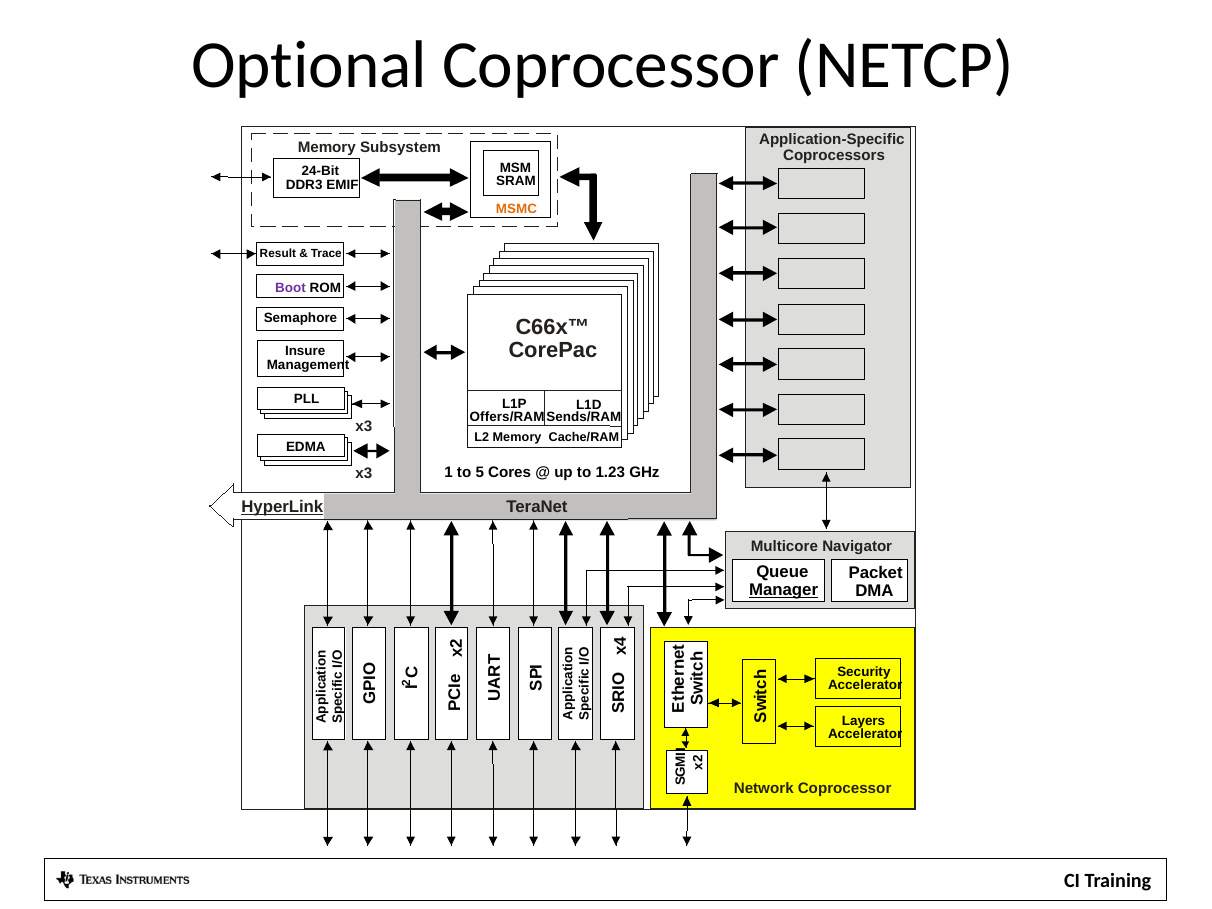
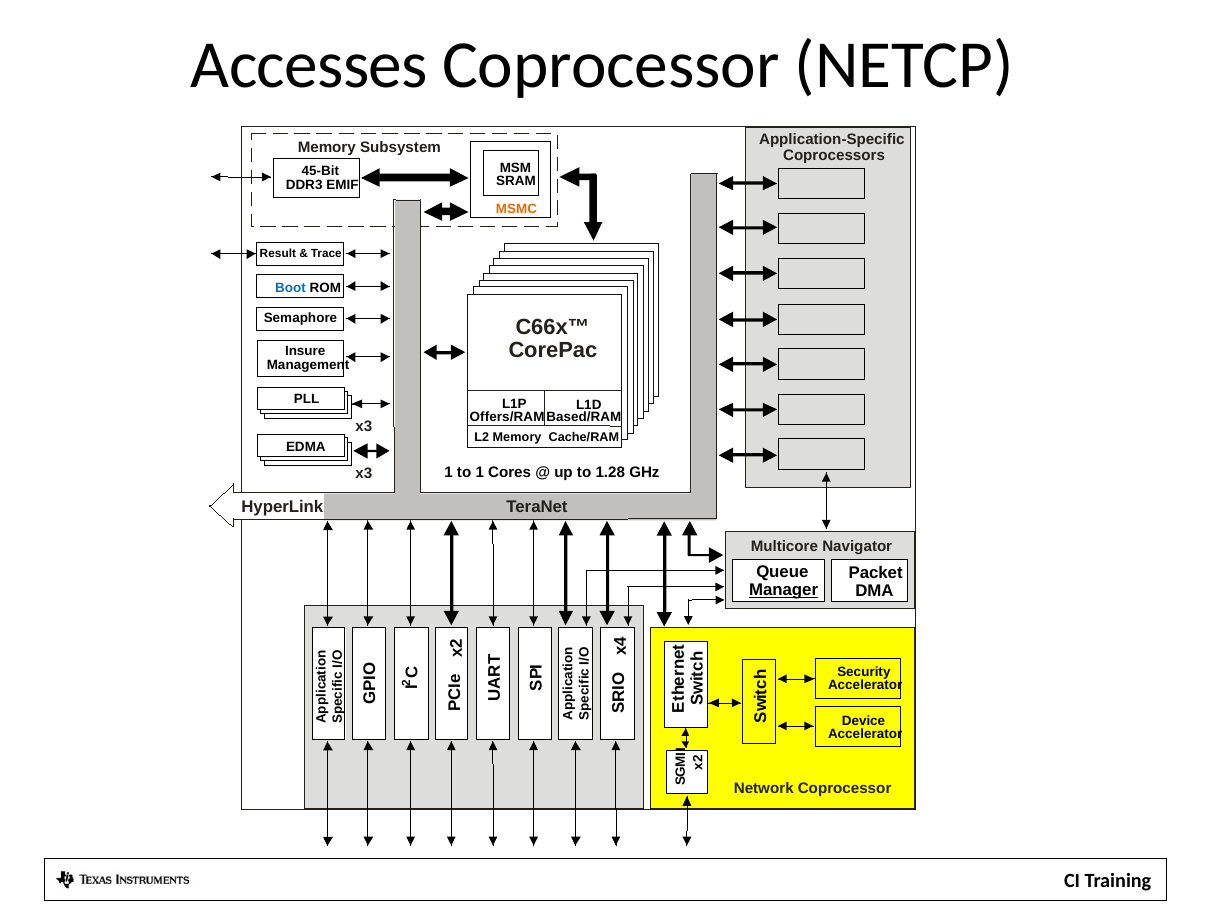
Optional: Optional -> Accesses
24-Bit: 24-Bit -> 45-Bit
Boot colour: purple -> blue
Sends/RAM: Sends/RAM -> Based/RAM
to 5: 5 -> 1
1.23: 1.23 -> 1.28
HyperLink underline: present -> none
Layers: Layers -> Device
